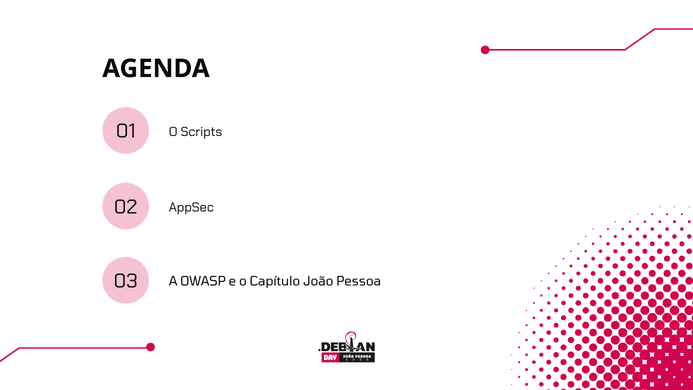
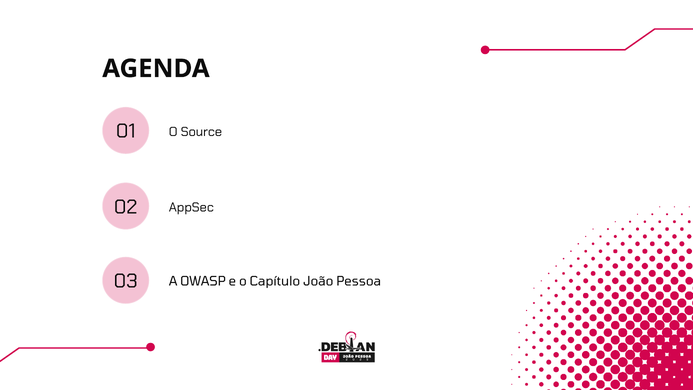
Scripts: Scripts -> Source
